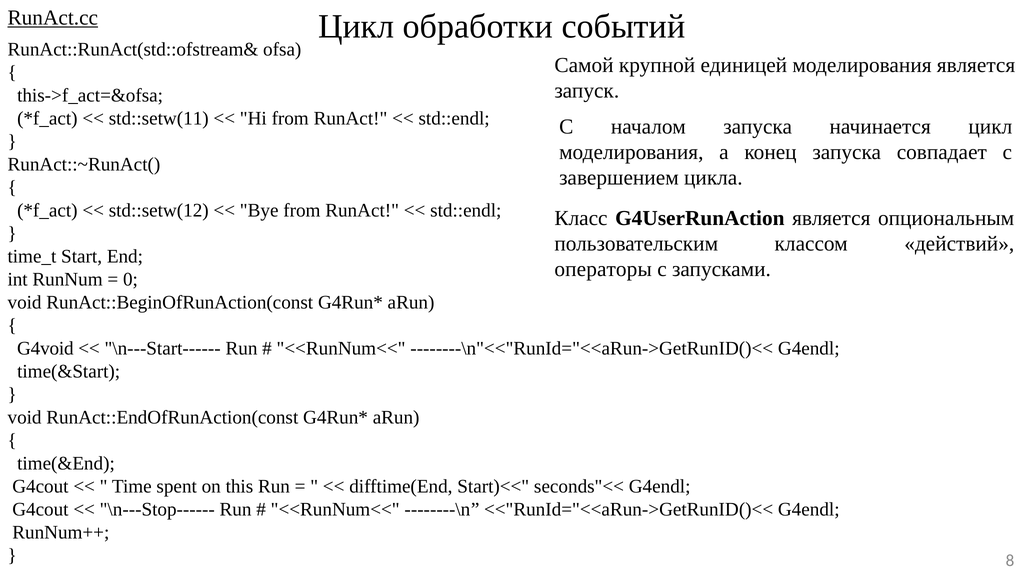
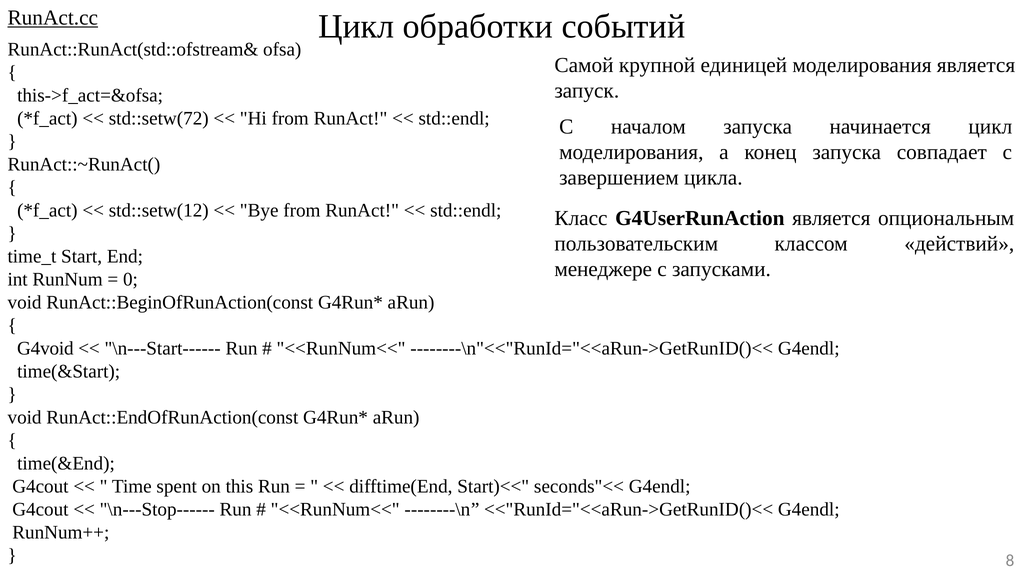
std::setw(11: std::setw(11 -> std::setw(72
операторы: операторы -> менеджере
